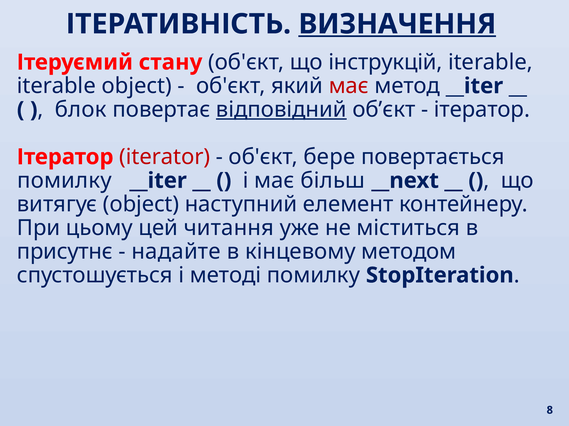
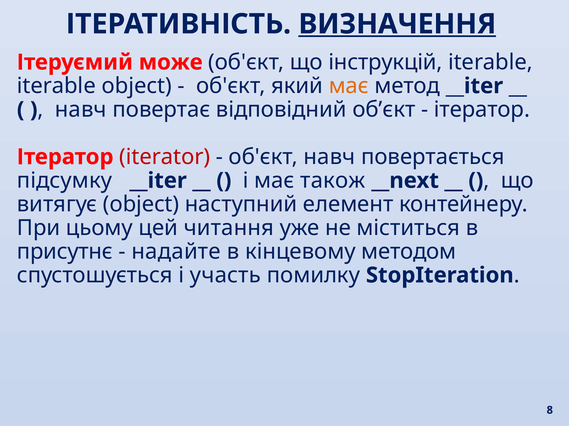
стану: стану -> може
має at (349, 86) colour: red -> orange
блок at (81, 110): блок -> навч
відповідний underline: present -> none
об'єкт бере: бере -> навч
помилку at (64, 181): помилку -> підсумку
більш: більш -> також
методі: методі -> участь
